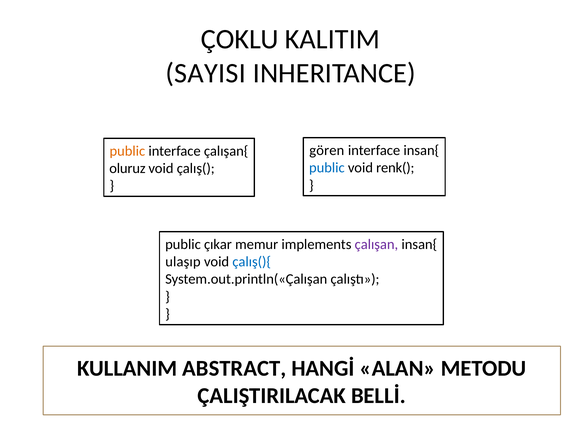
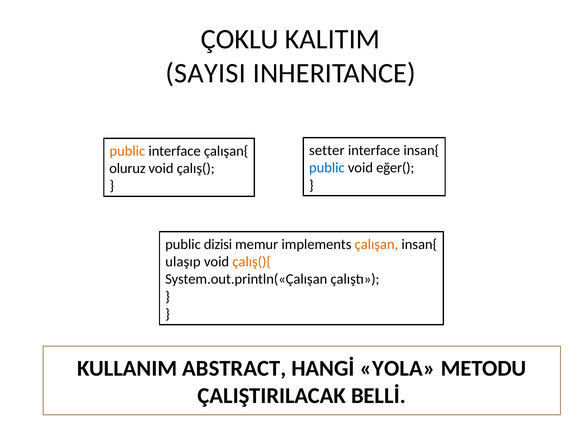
gören: gören -> setter
renk(: renk( -> eğer(
çıkar: çıkar -> dizisi
çalışan colour: purple -> orange
çalış(){ colour: blue -> orange
ALAN: ALAN -> YOLA
